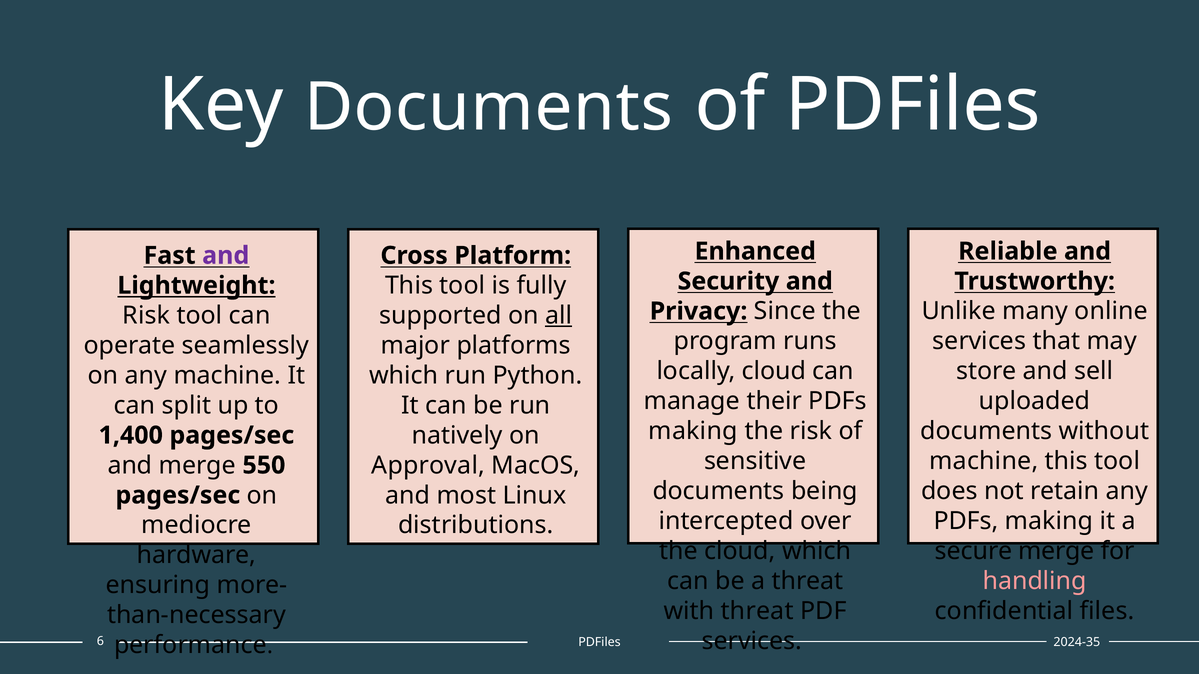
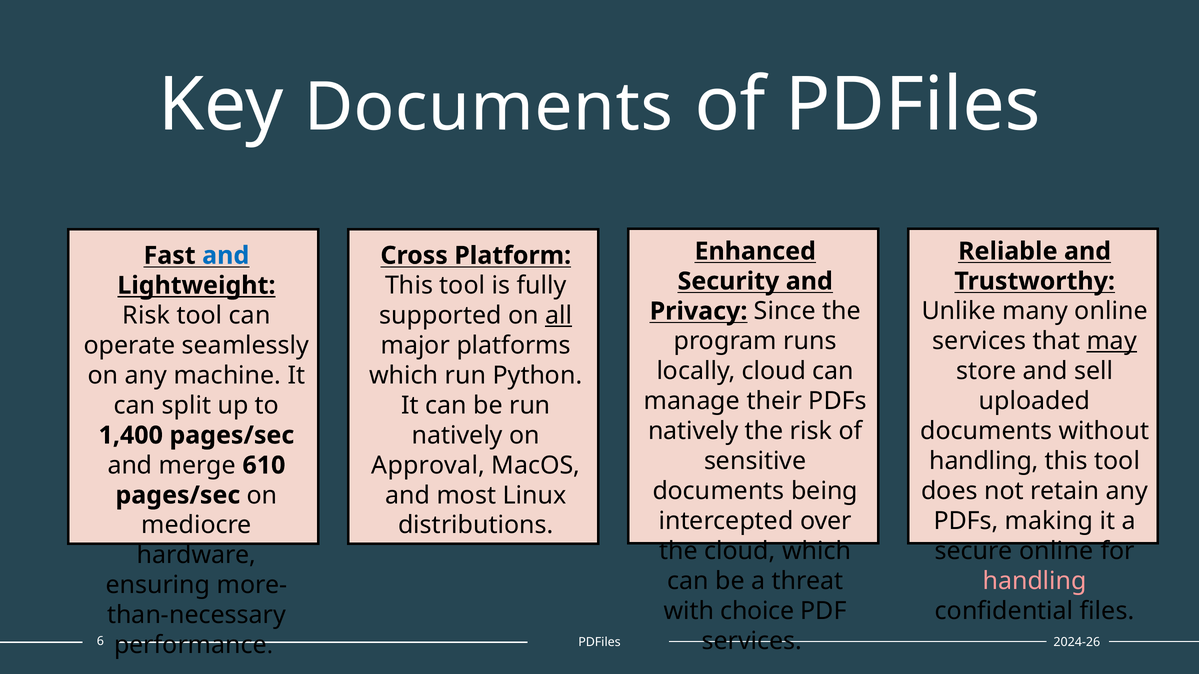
and at (226, 256) colour: purple -> blue
may underline: none -> present
making at (693, 431): making -> natively
machine at (984, 461): machine -> handling
550: 550 -> 610
secure merge: merge -> online
with threat: threat -> choice
2024-35: 2024-35 -> 2024-26
